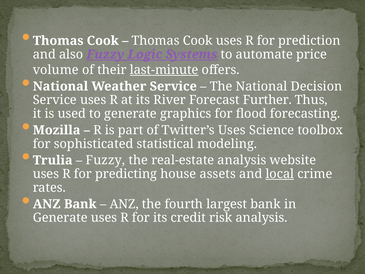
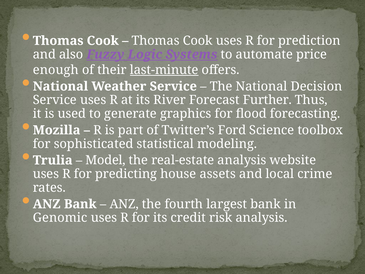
volume: volume -> enough
Twitter’s Uses: Uses -> Ford
Fuzzy at (105, 160): Fuzzy -> Model
local underline: present -> none
Generate at (60, 218): Generate -> Genomic
